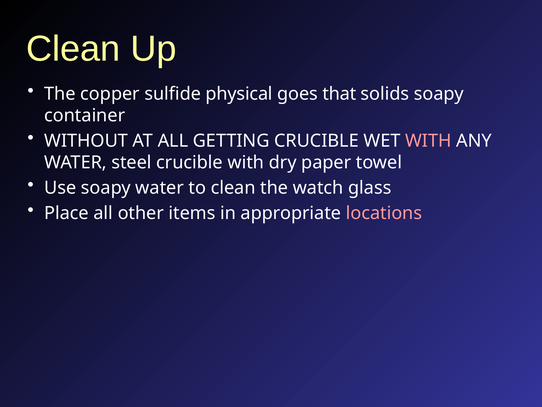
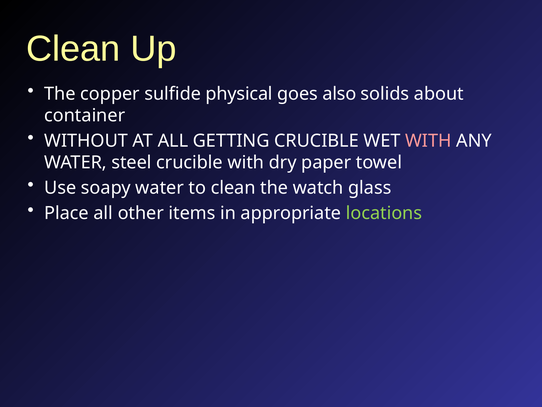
that: that -> also
solids soapy: soapy -> about
locations colour: pink -> light green
